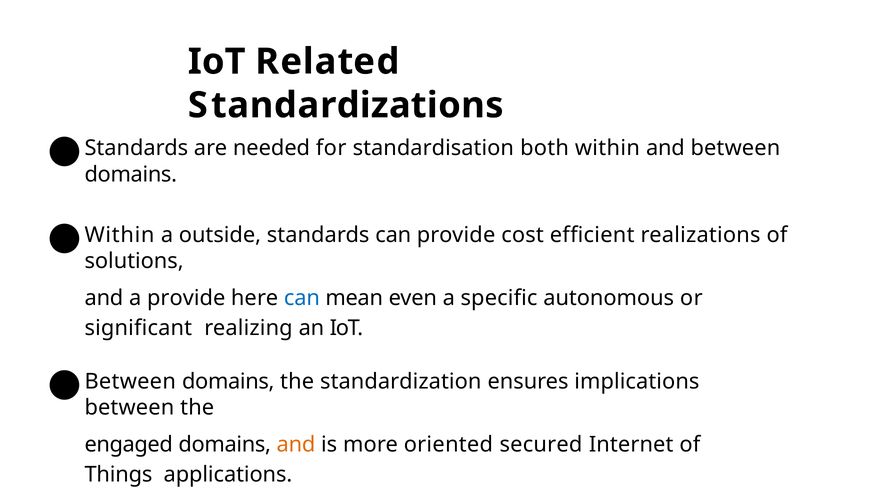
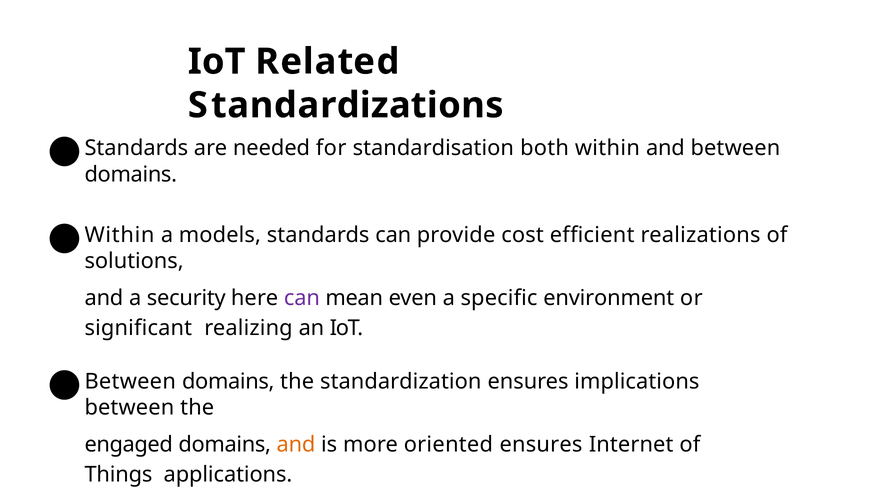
outside: outside -> models
a provide: provide -> security
can at (302, 298) colour: blue -> purple
autonomous: autonomous -> environment
oriented secured: secured -> ensures
